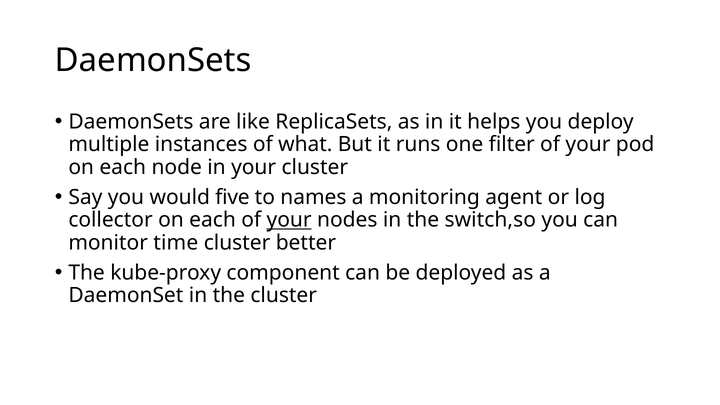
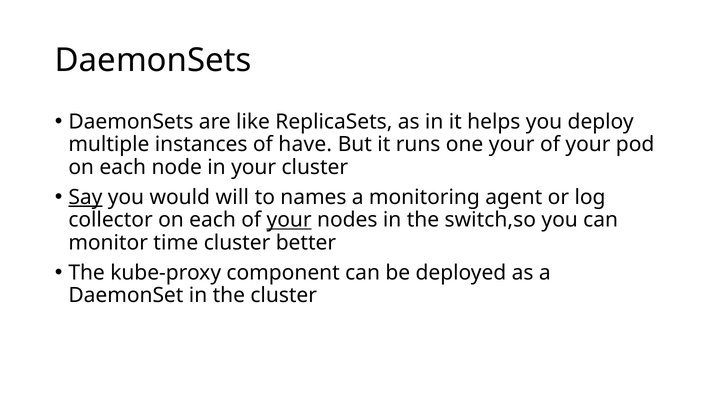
what: what -> have
one filter: filter -> your
Say underline: none -> present
five: five -> will
